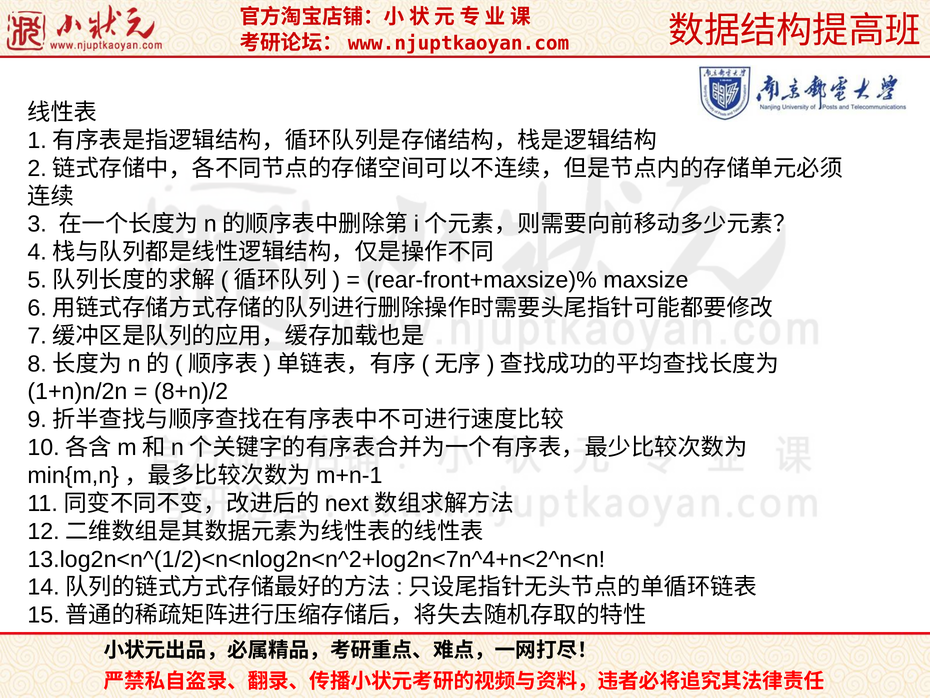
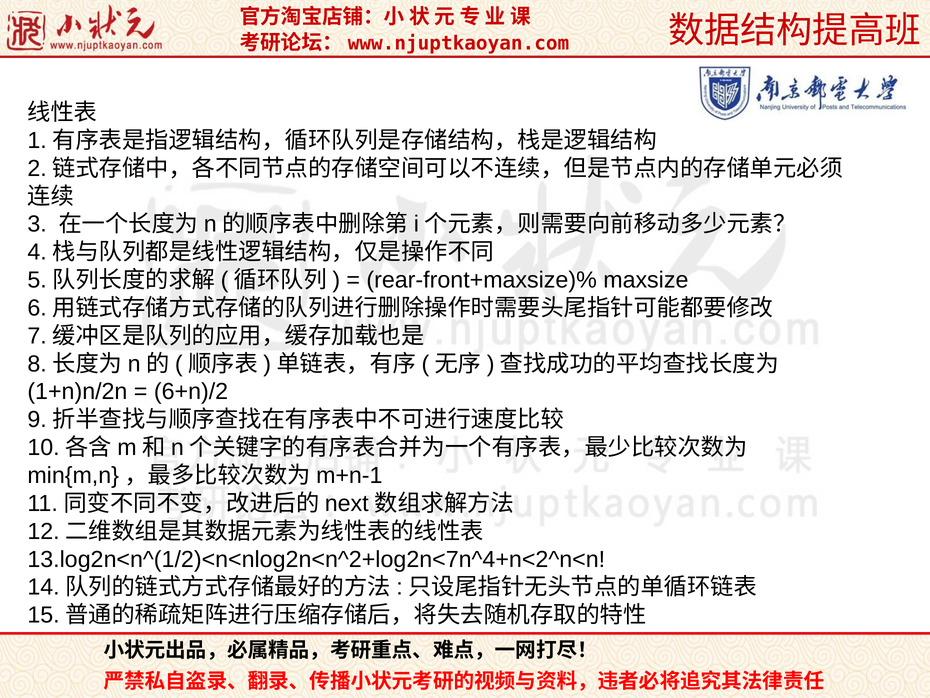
8+n)/2: 8+n)/2 -> 6+n)/2
